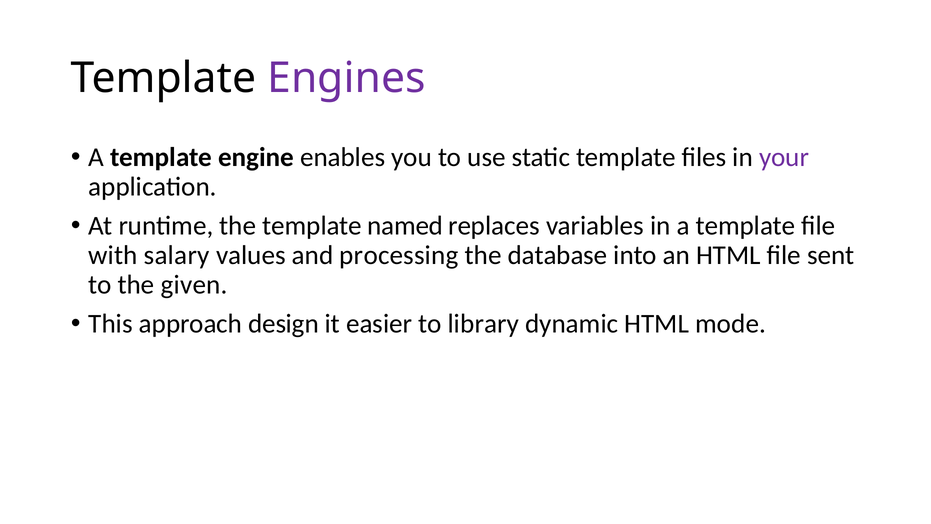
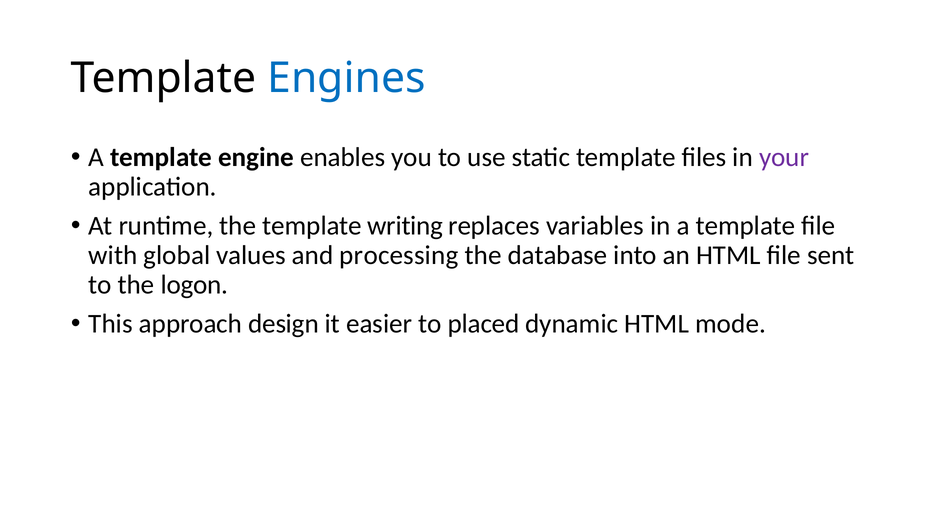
Engines colour: purple -> blue
named: named -> writing
salary: salary -> global
given: given -> logon
library: library -> placed
